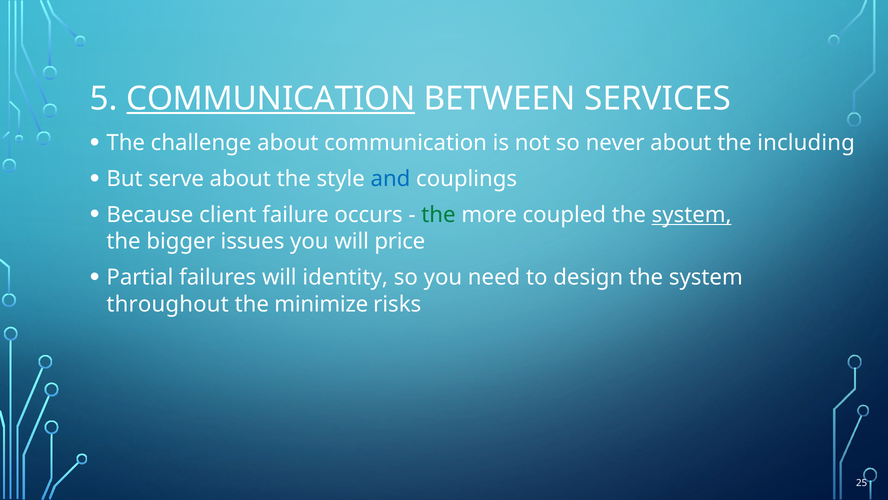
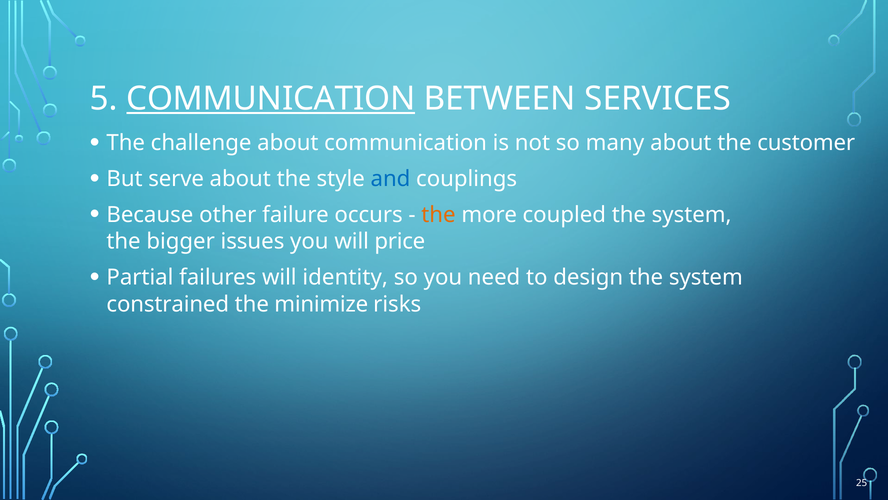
never: never -> many
including: including -> customer
client: client -> other
the at (438, 215) colour: green -> orange
system at (692, 215) underline: present -> none
throughout: throughout -> constrained
